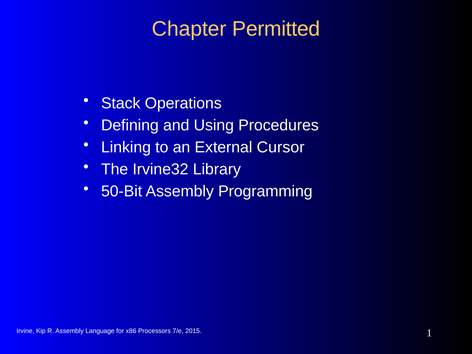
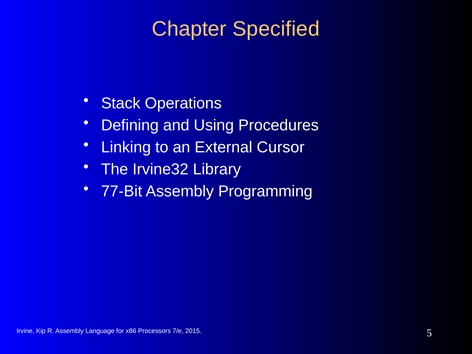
Permitted: Permitted -> Specified
50-Bit: 50-Bit -> 77-Bit
1: 1 -> 5
